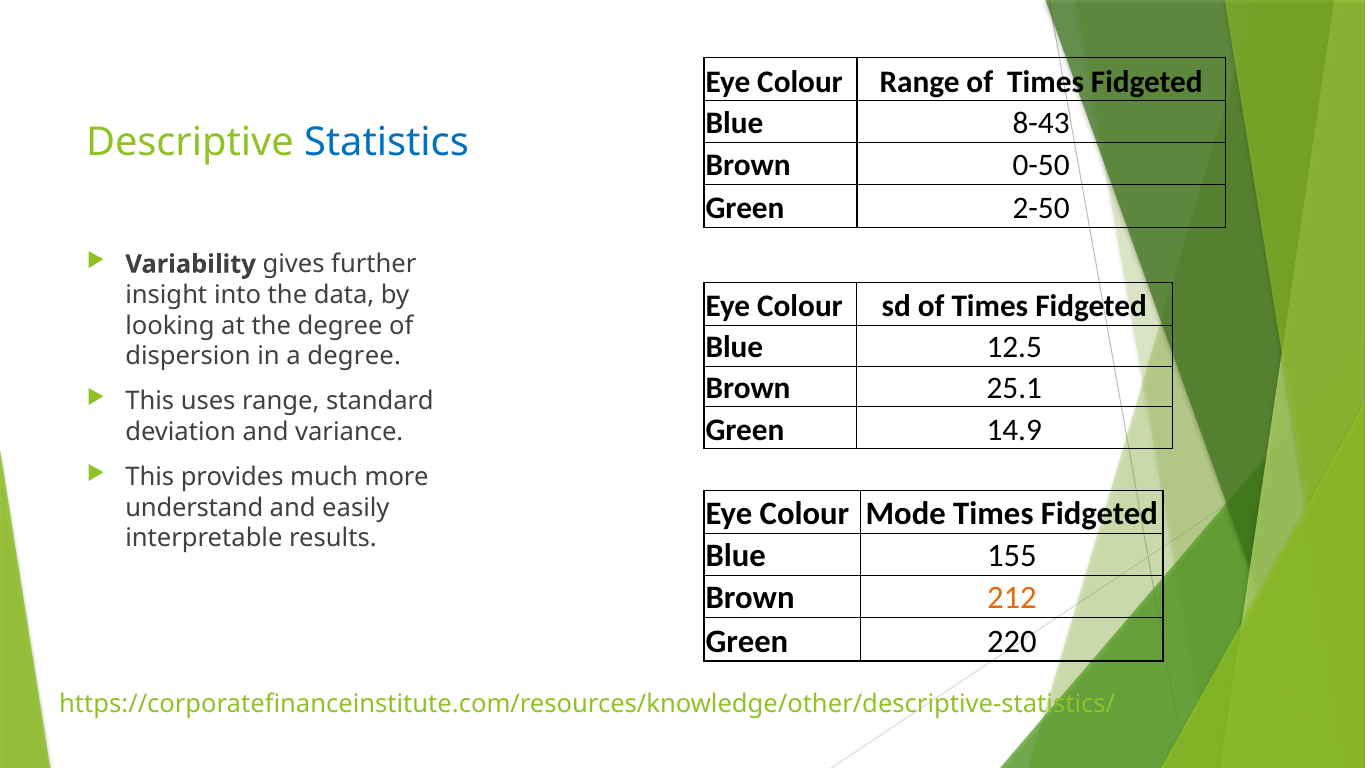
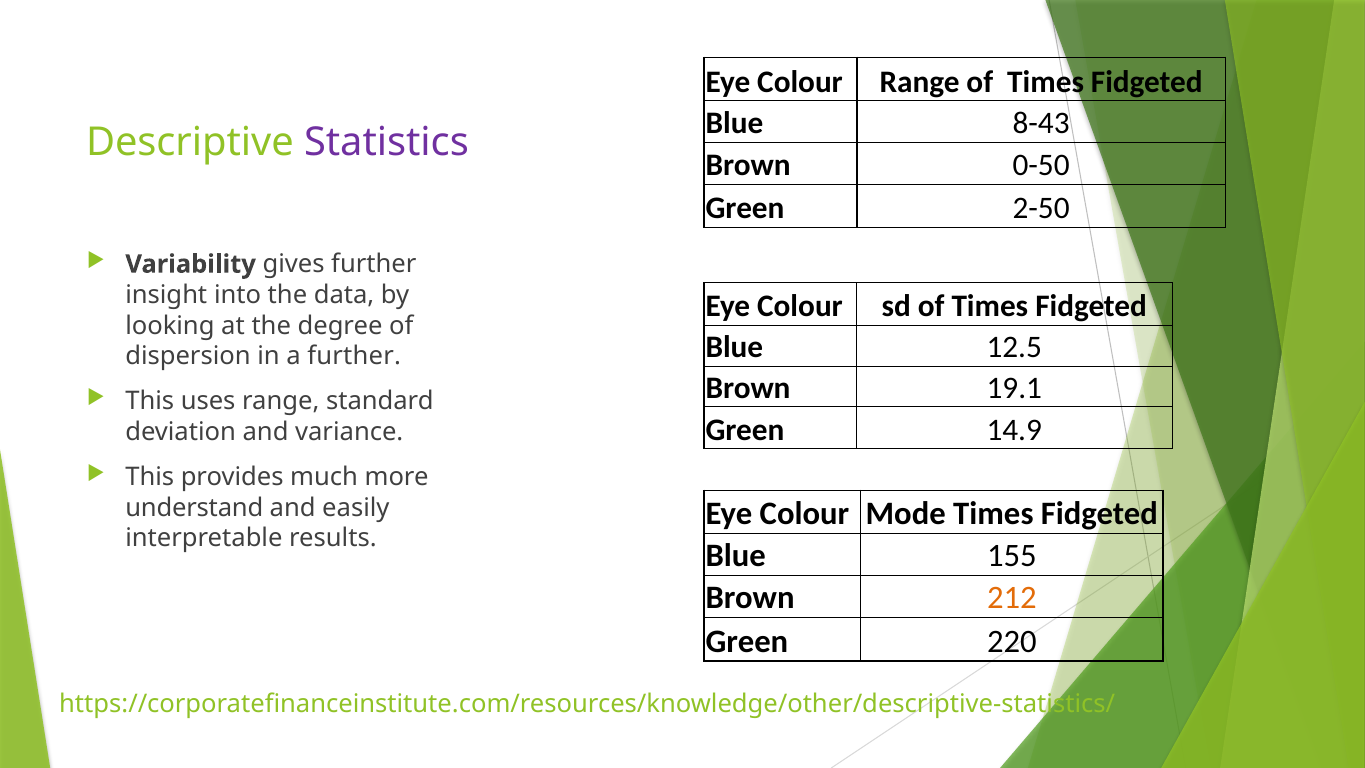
Statistics colour: blue -> purple
a degree: degree -> further
25.1: 25.1 -> 19.1
